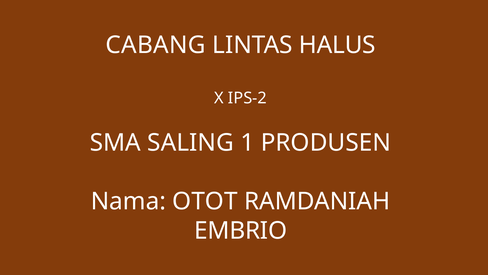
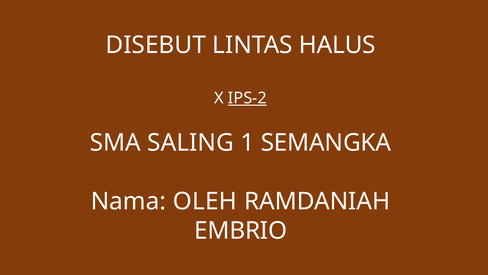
CABANG: CABANG -> DISEBUT
IPS-2 underline: none -> present
PRODUSEN: PRODUSEN -> SEMANGKA
OTOT: OTOT -> OLEH
